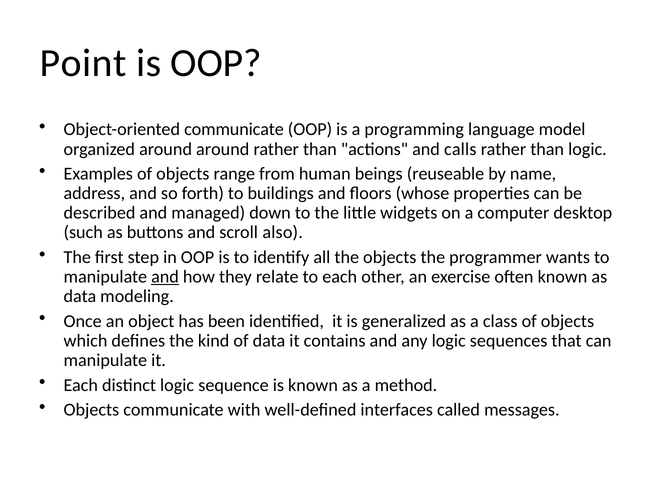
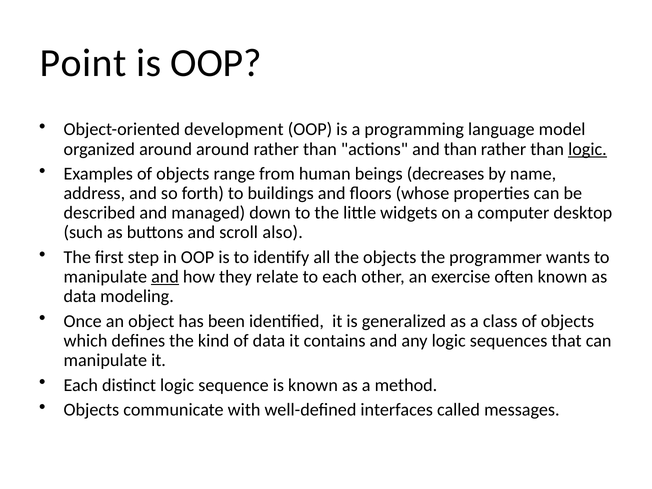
Object-oriented communicate: communicate -> development
and calls: calls -> than
logic at (587, 149) underline: none -> present
reuseable: reuseable -> decreases
